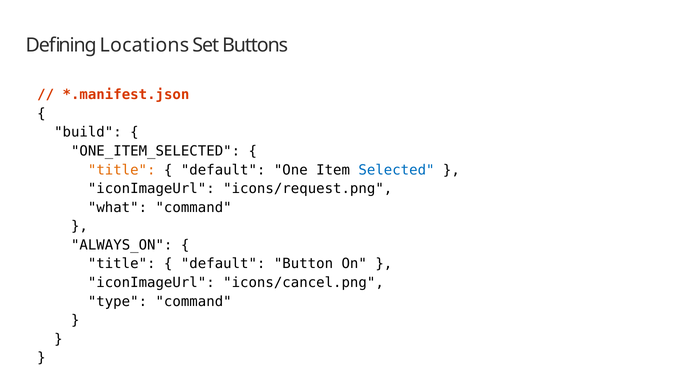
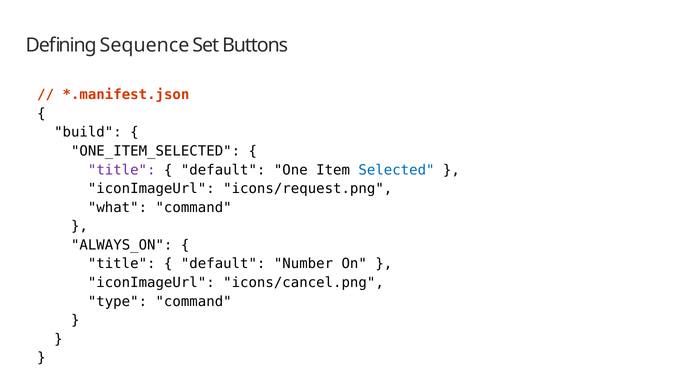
Locations: Locations -> Sequence
title at (122, 170) colour: orange -> purple
Button: Button -> Number
